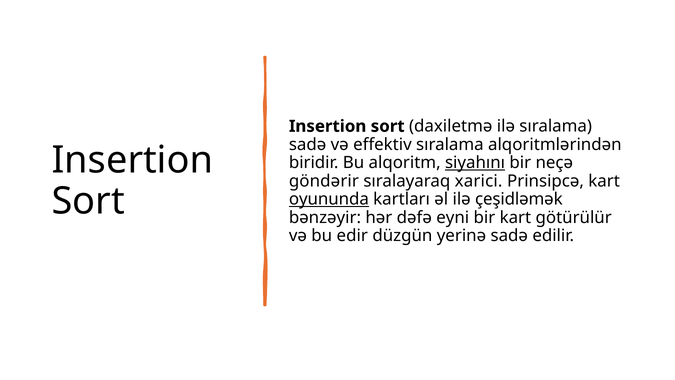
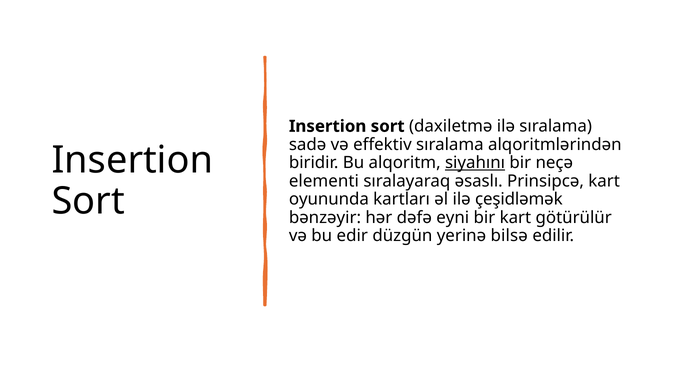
göndərir: göndərir -> elementi
xarici: xarici -> əsaslı
oyununda underline: present -> none
yerinə sadə: sadə -> bilsə
